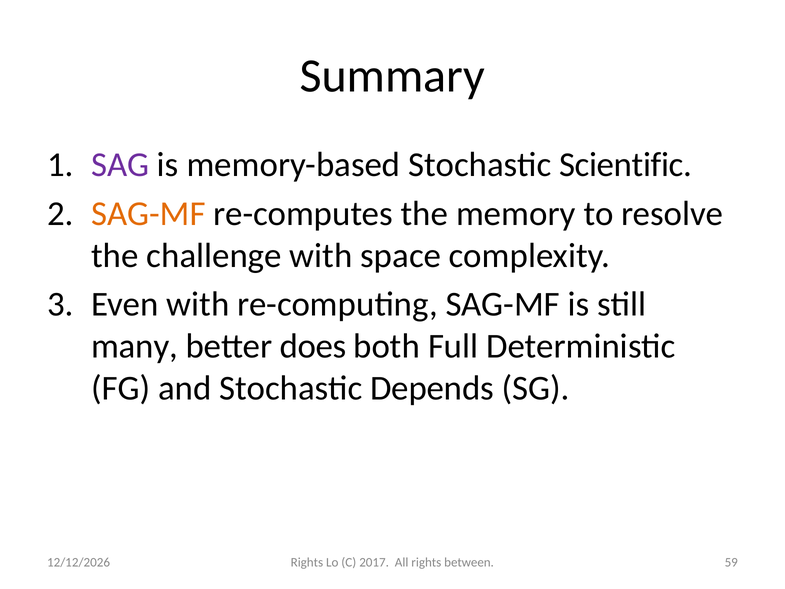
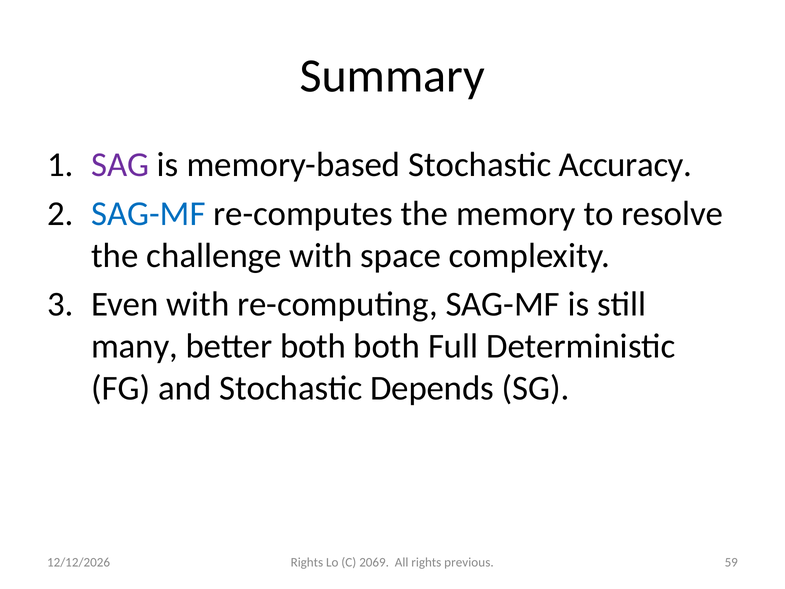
Scientific: Scientific -> Accuracy
SAG-MF at (148, 214) colour: orange -> blue
better does: does -> both
2017: 2017 -> 2069
between: between -> previous
